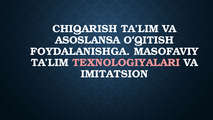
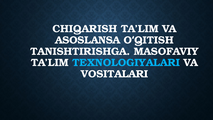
FOYDALANISHGA: FOYDALANISHGA -> TANISHTIRISHGA
TEXNOLOGIYALARI colour: pink -> light blue
IMITATSION: IMITATSION -> VOSITALARI
